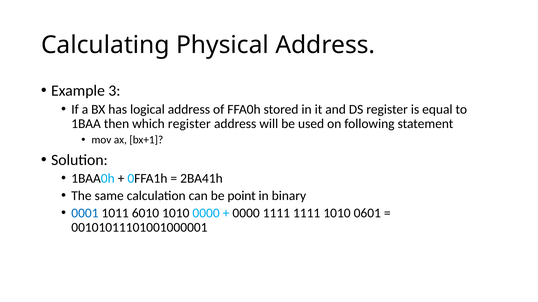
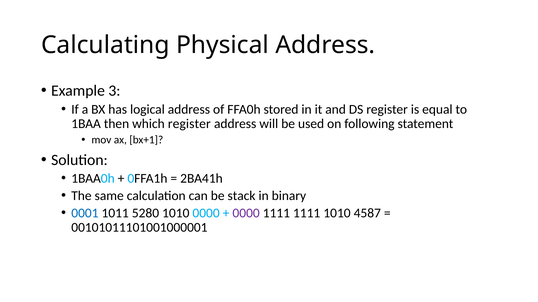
point: point -> stack
6010: 6010 -> 5280
0000 at (246, 213) colour: black -> purple
0601: 0601 -> 4587
